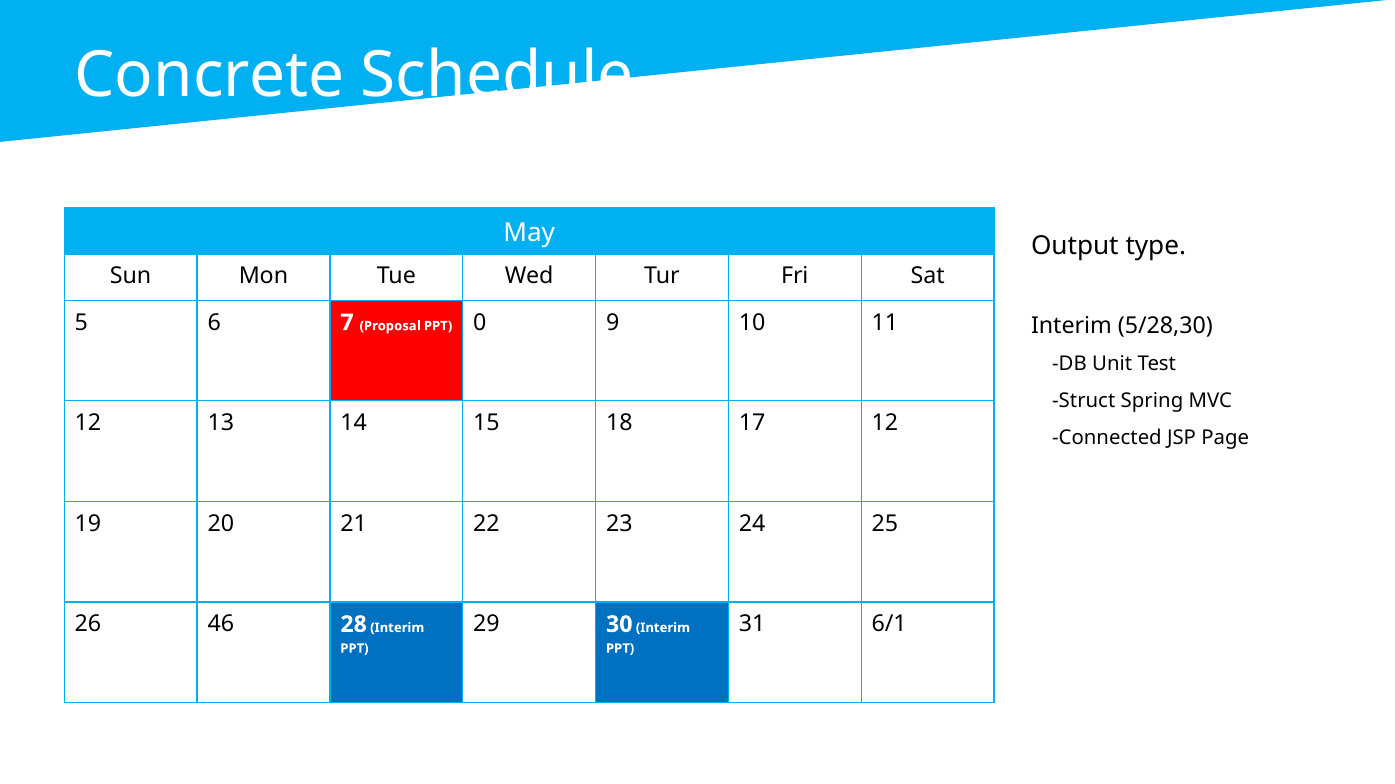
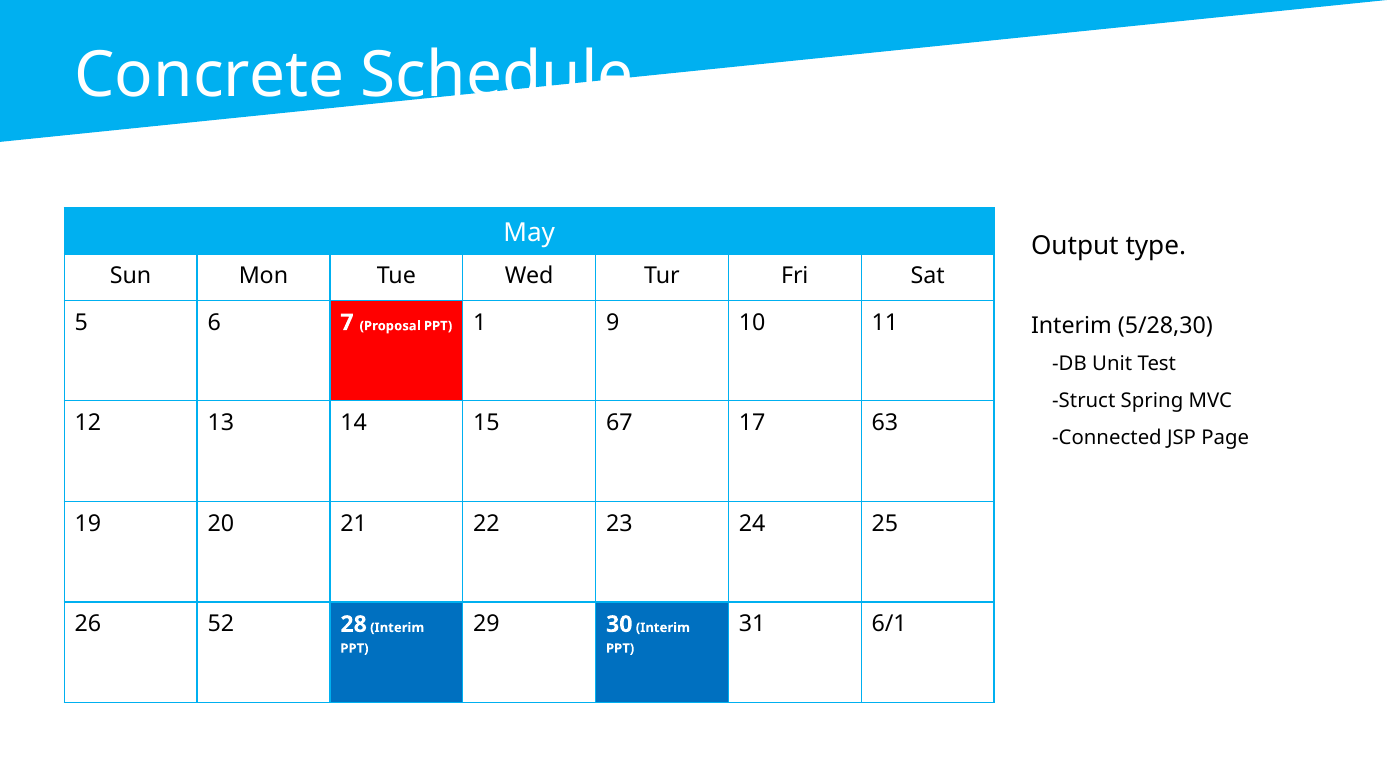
0: 0 -> 1
18: 18 -> 67
17 12: 12 -> 63
46: 46 -> 52
